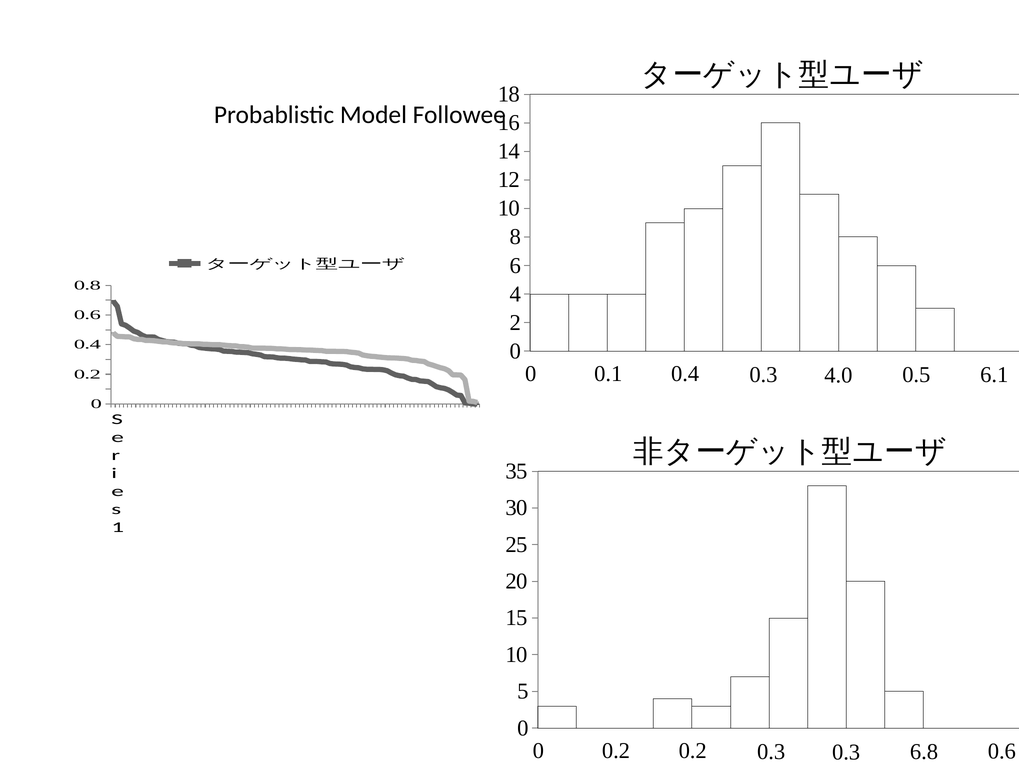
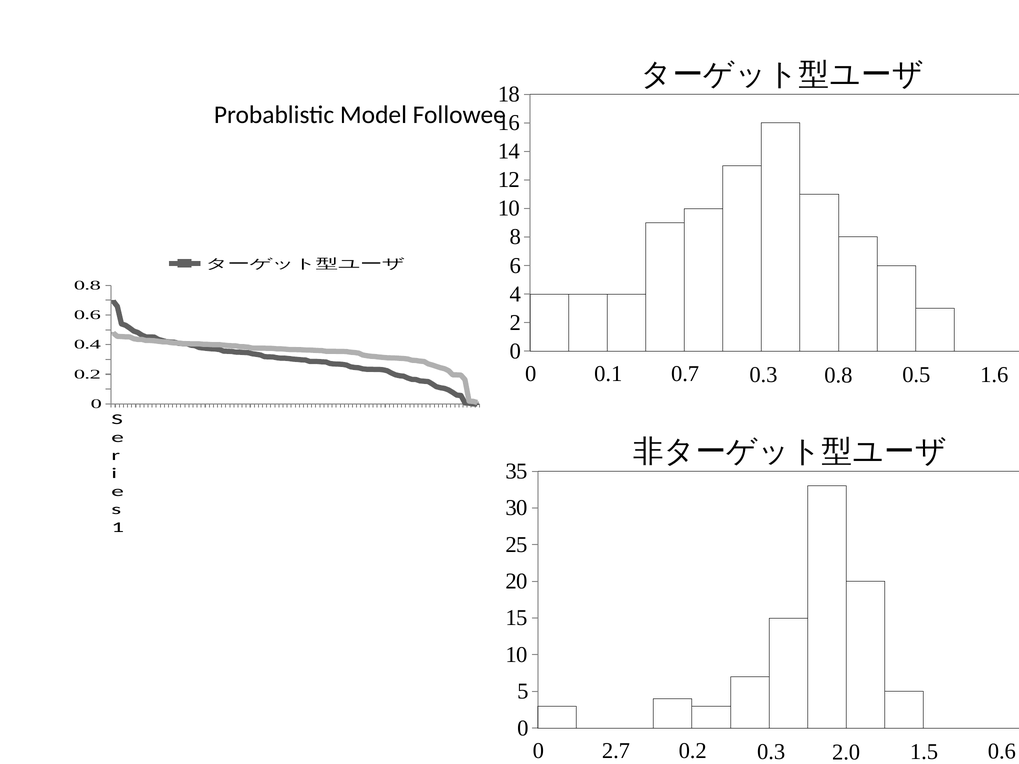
0.1 0.4: 0.4 -> 0.7
0.3 4.0: 4.0 -> 0.8
6.1: 6.1 -> 1.6
0.2 at (616, 751): 0.2 -> 2.7
0.3 0.3: 0.3 -> 2.0
6.8: 6.8 -> 1.5
